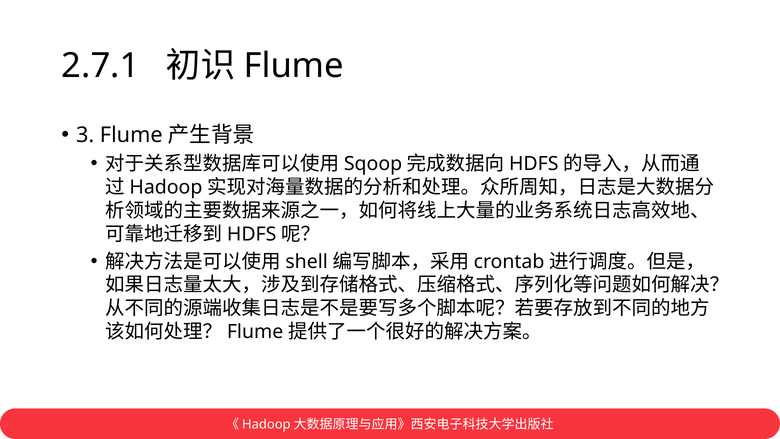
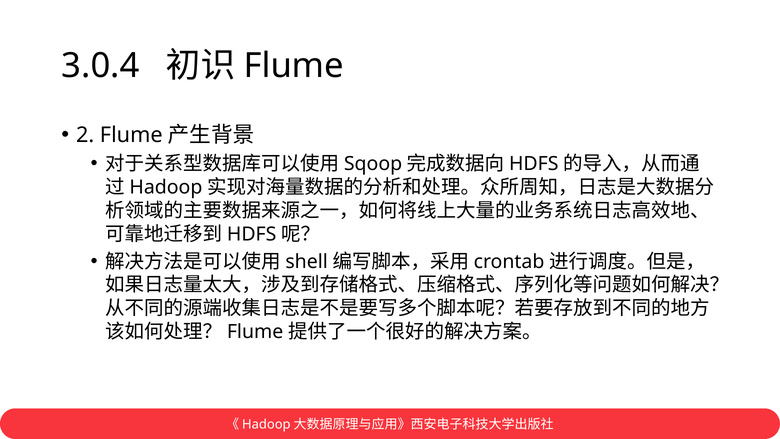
2.7.1: 2.7.1 -> 3.0.4
3: 3 -> 2
